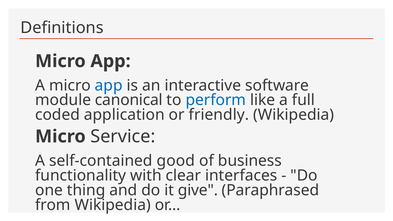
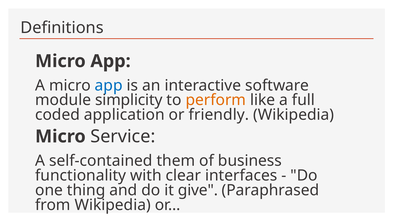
canonical: canonical -> simplicity
perform colour: blue -> orange
good: good -> them
